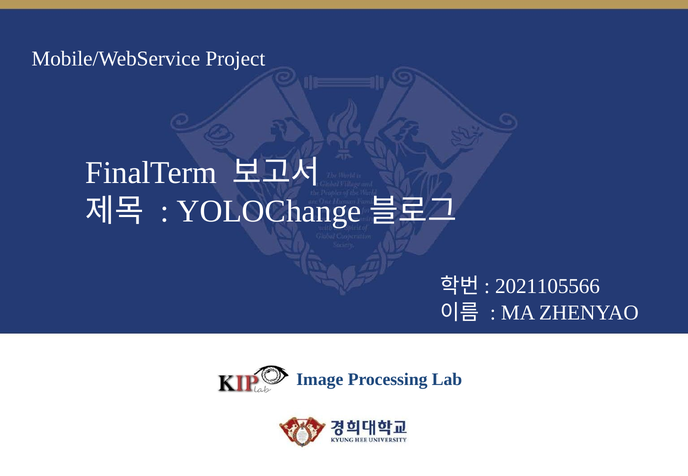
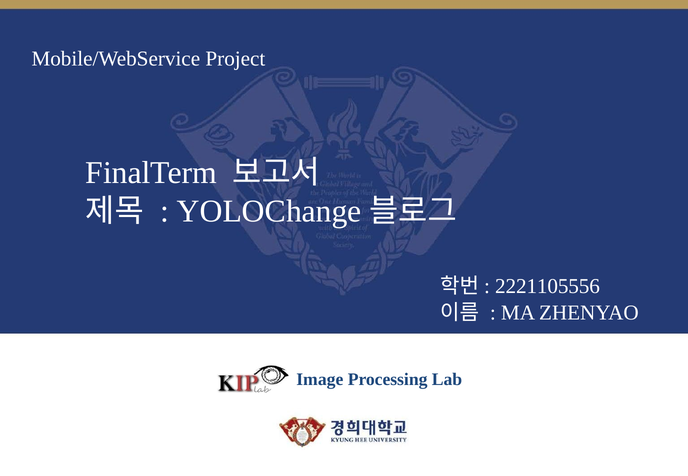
2021105566: 2021105566 -> 2221105556
